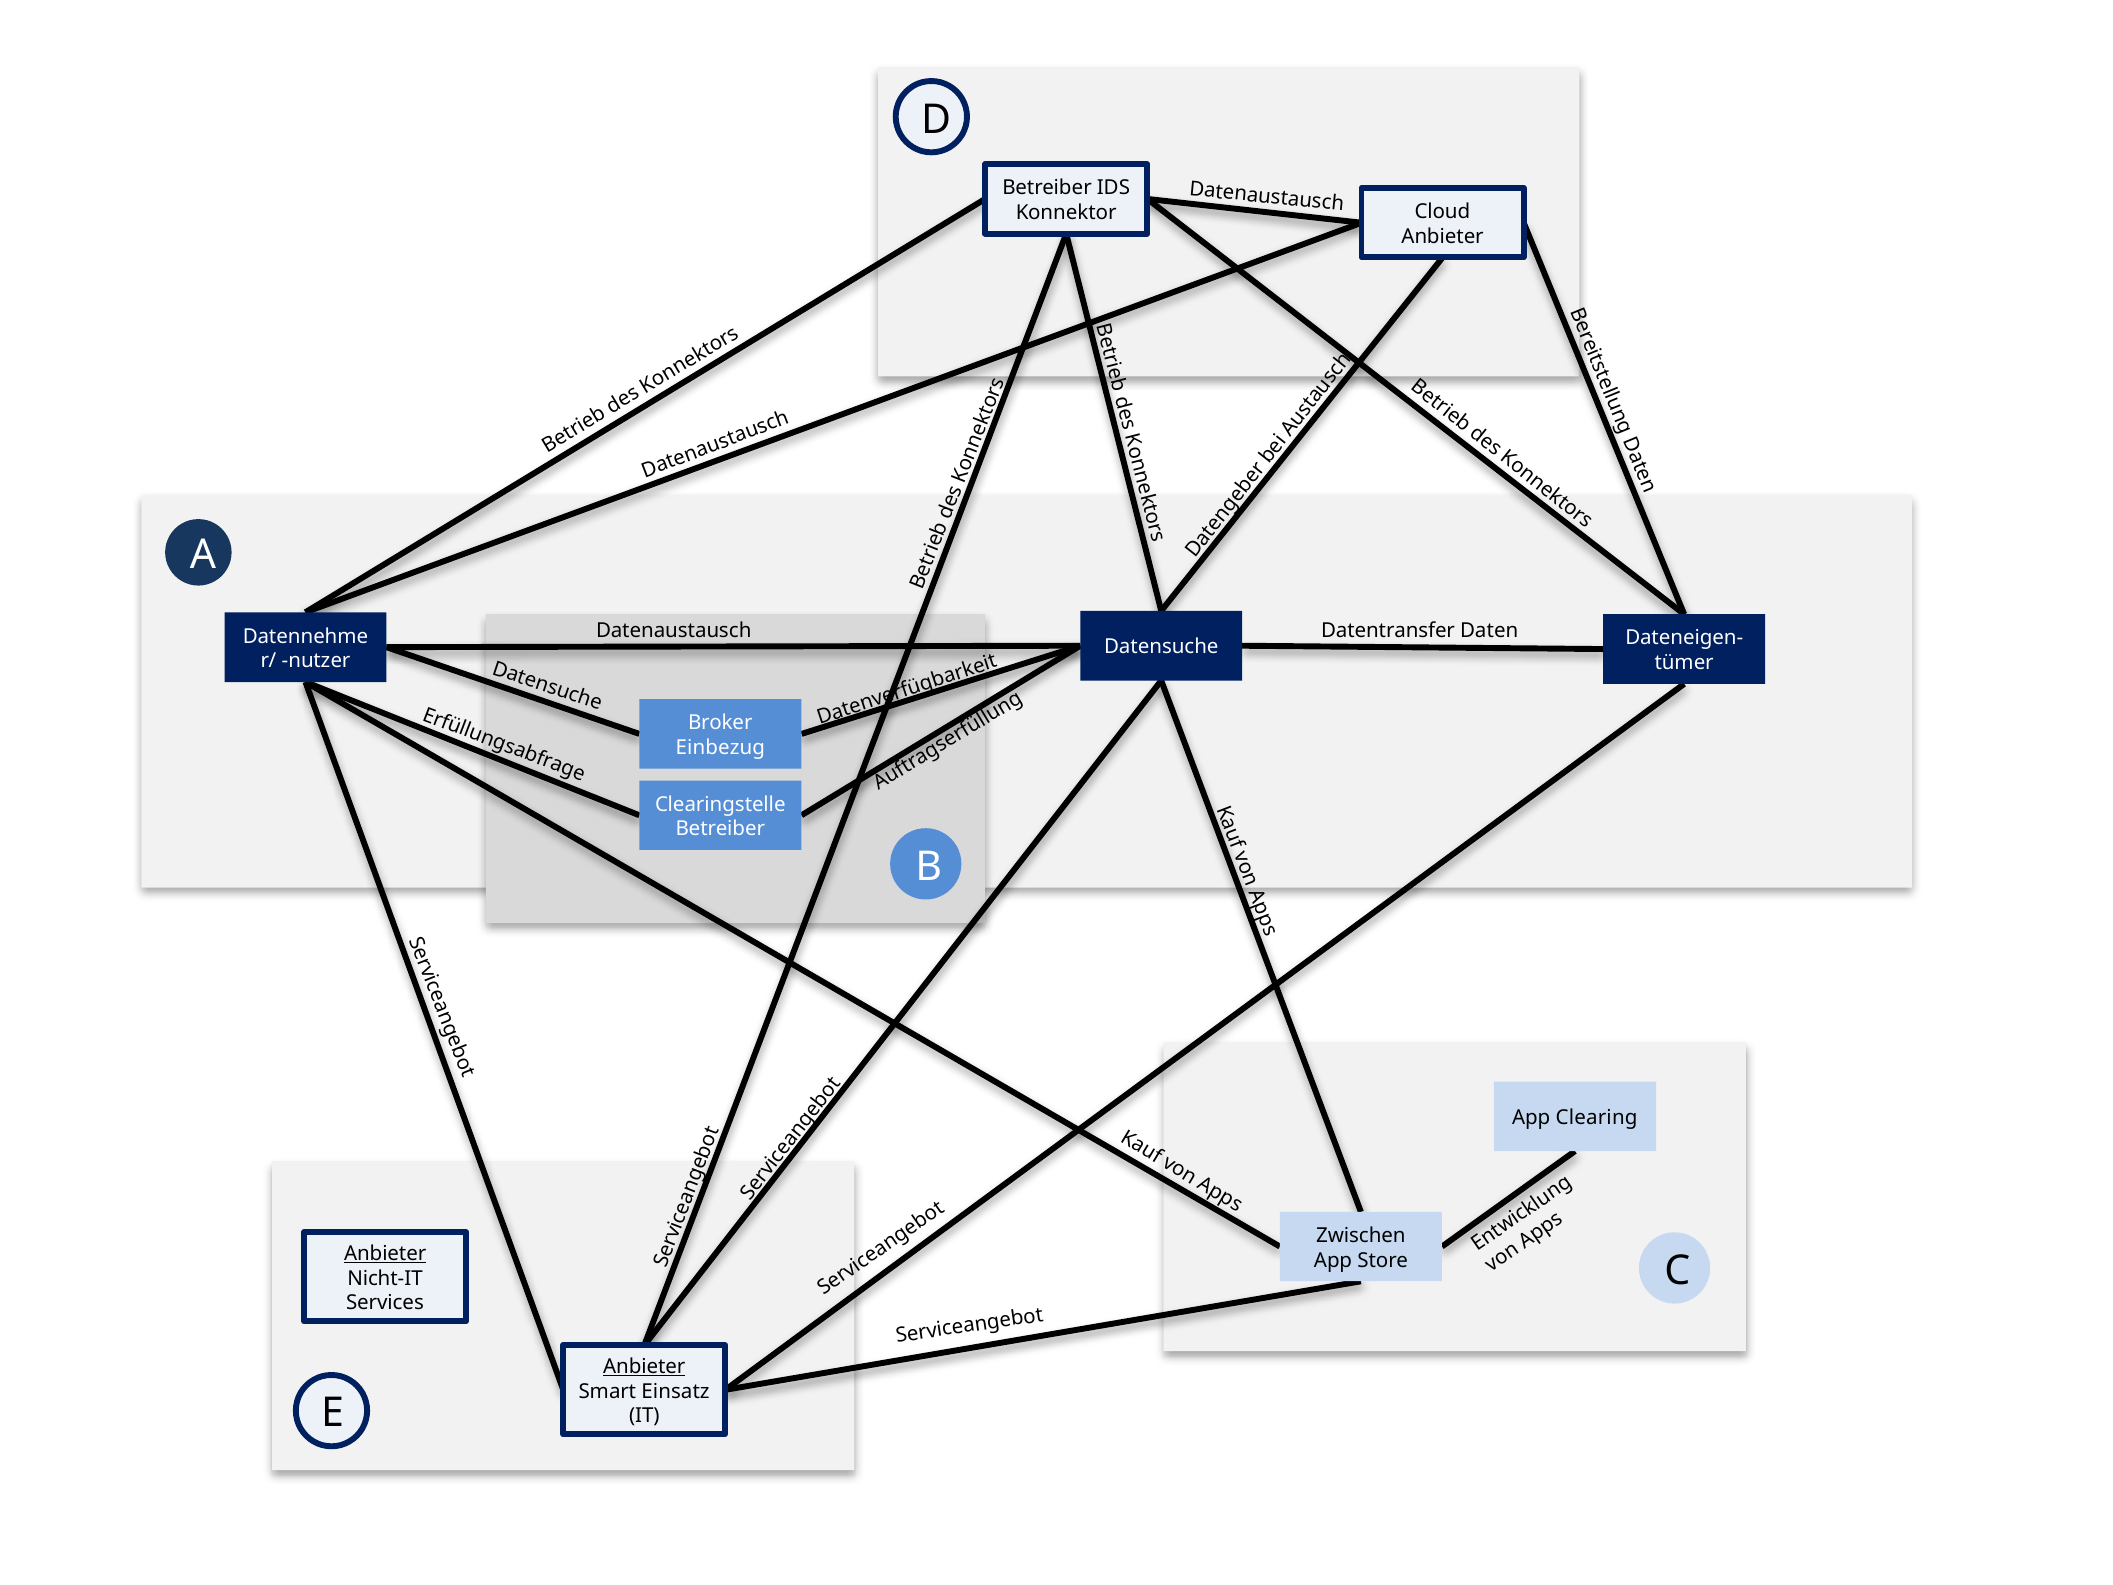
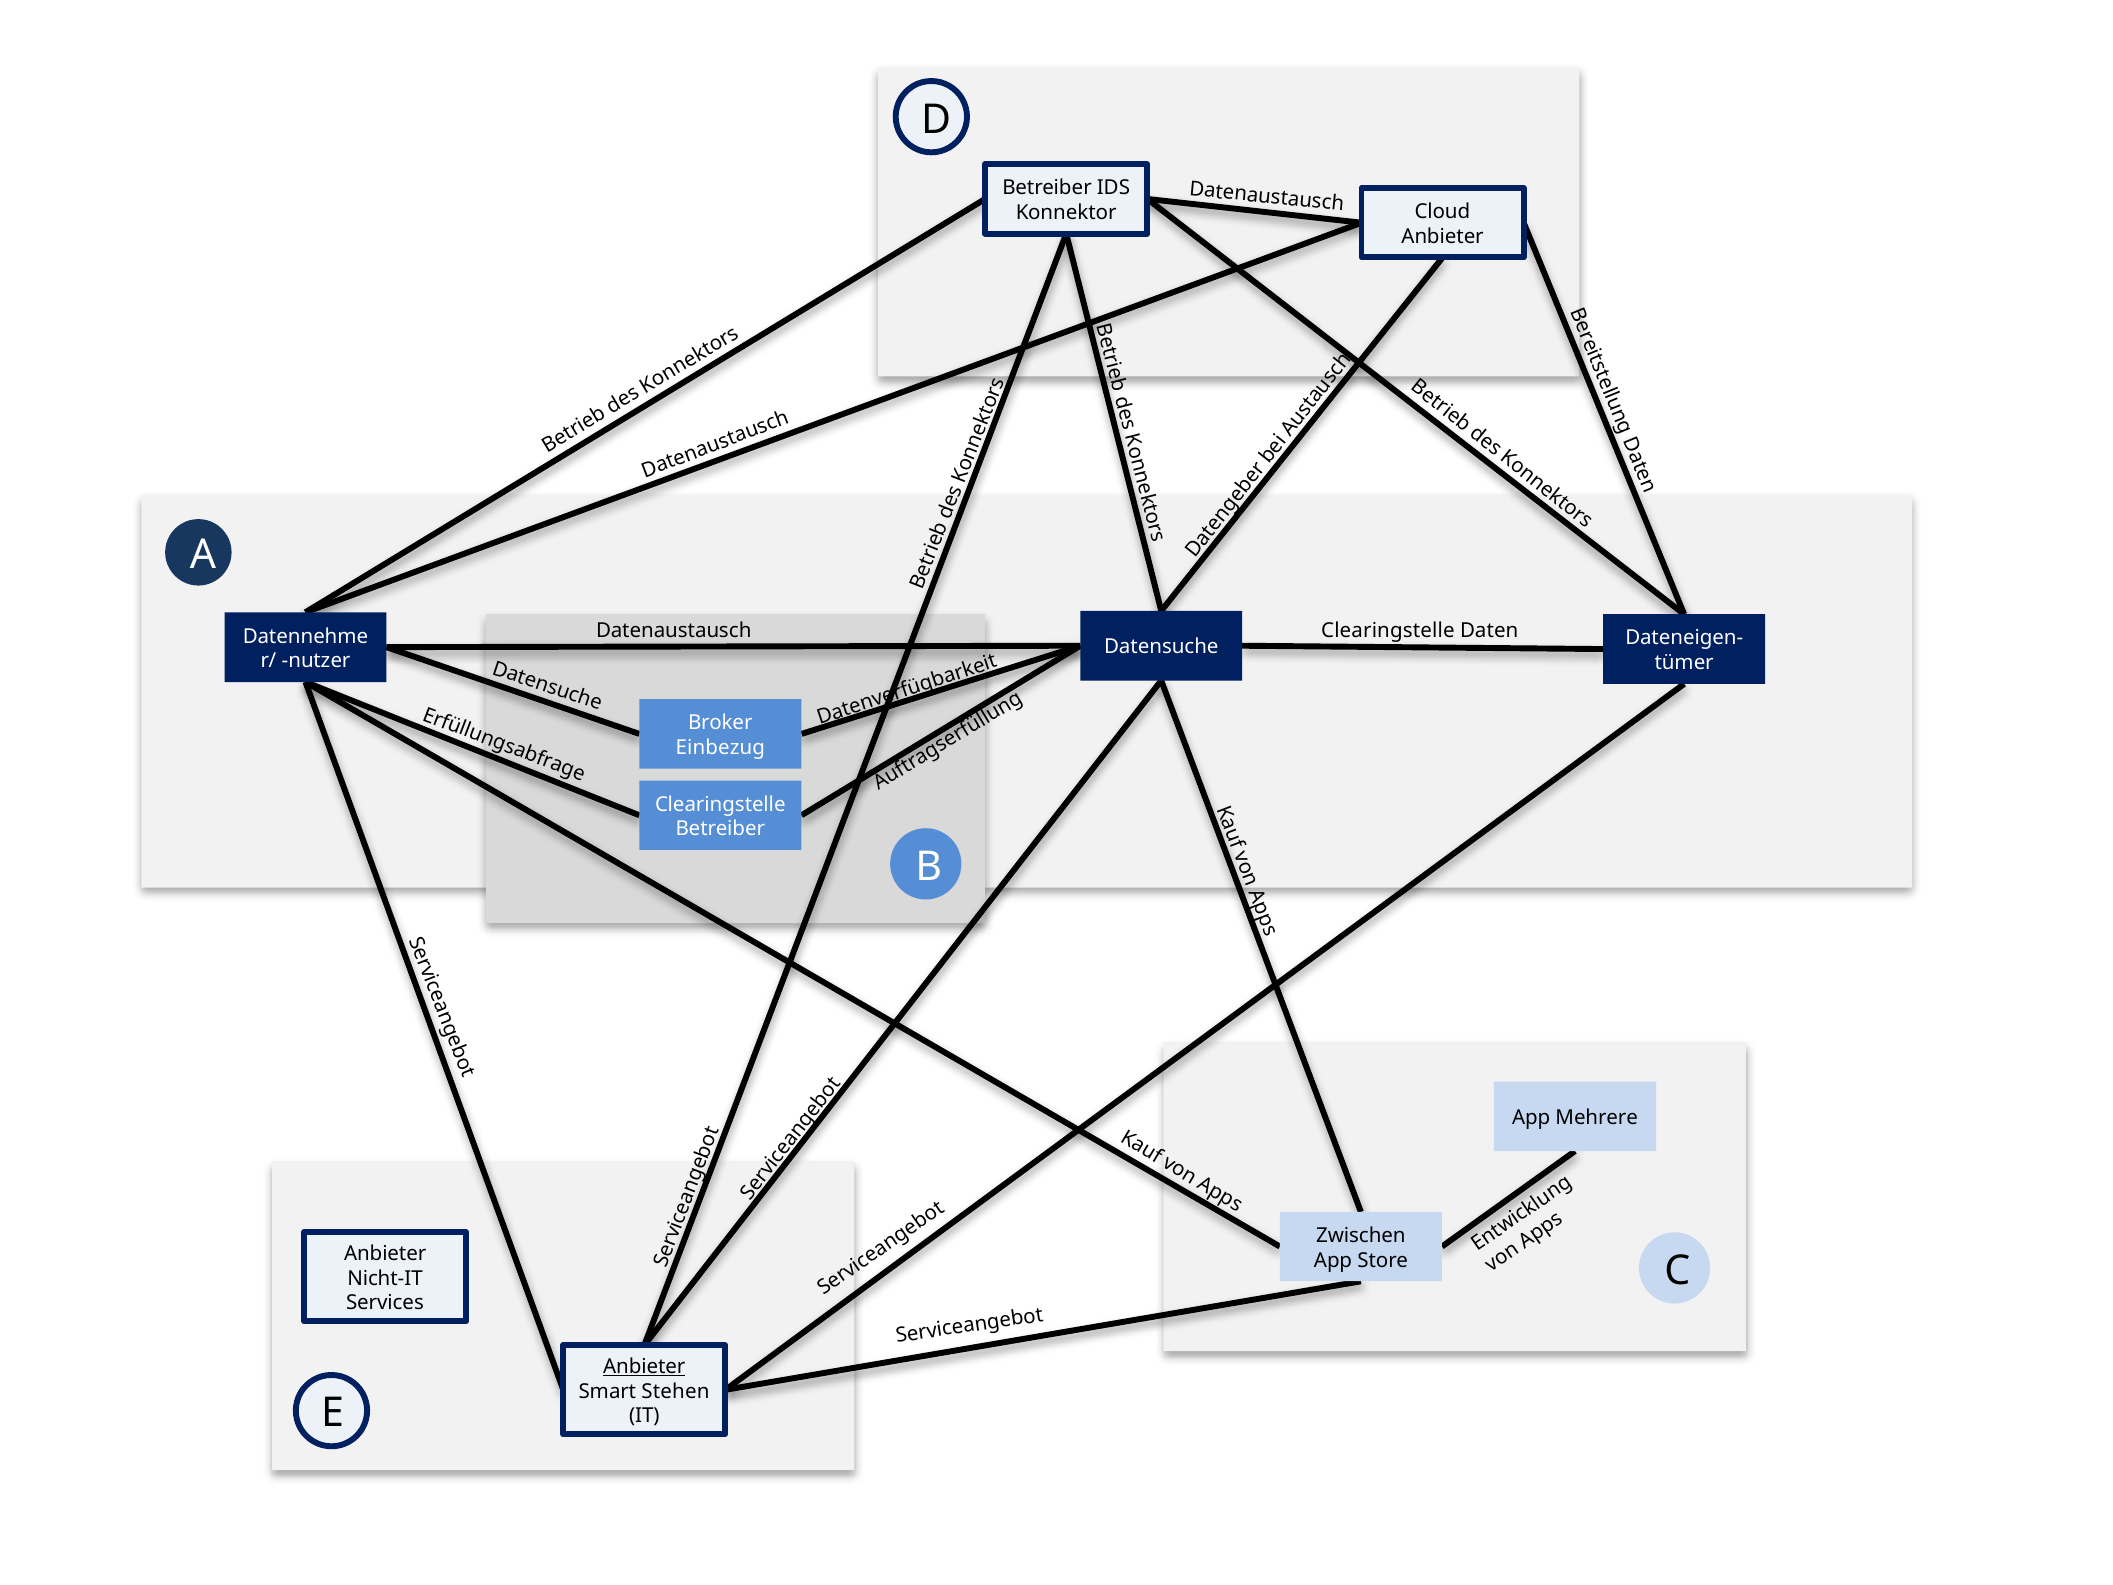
Datentransfer at (1388, 630): Datentransfer -> Clearingstelle
Clearing: Clearing -> Mehrere
Anbieter at (385, 1253) underline: present -> none
Einsatz: Einsatz -> Stehen
